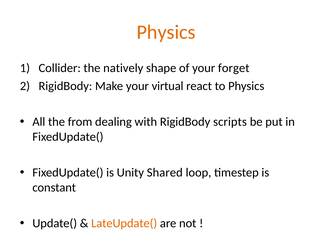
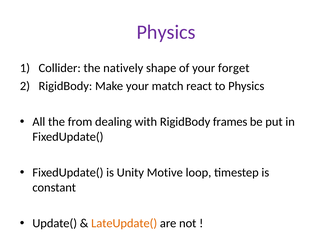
Physics at (166, 32) colour: orange -> purple
virtual: virtual -> match
scripts: scripts -> frames
Shared: Shared -> Motive
